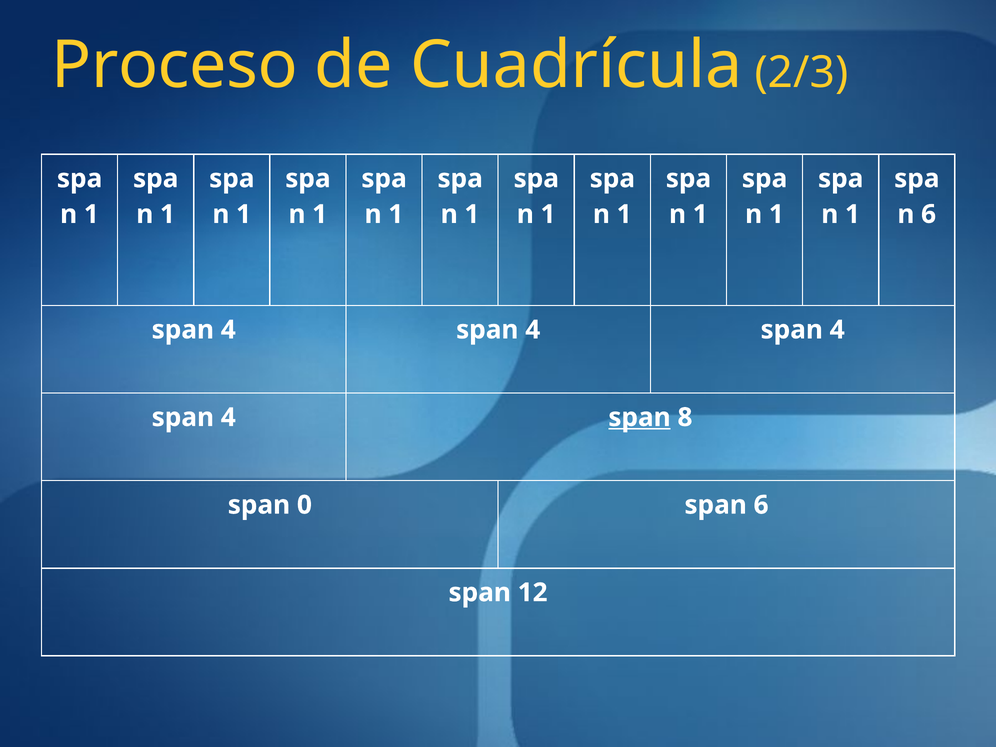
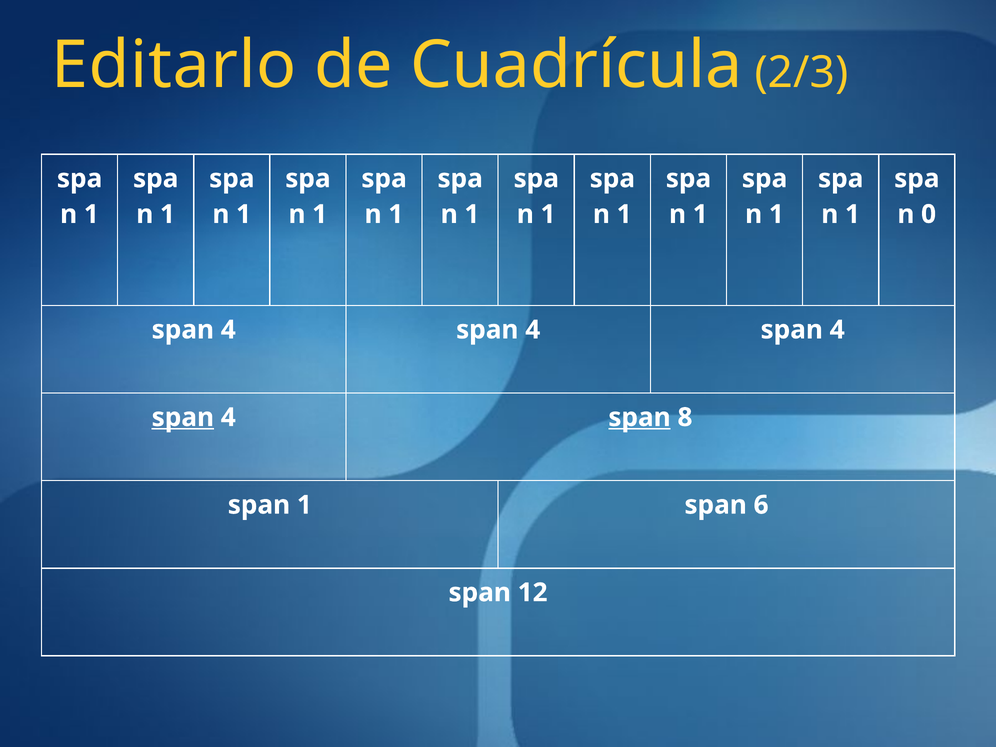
Proceso: Proceso -> Editarlo
6 at (929, 214): 6 -> 0
span at (183, 417) underline: none -> present
span 0: 0 -> 1
